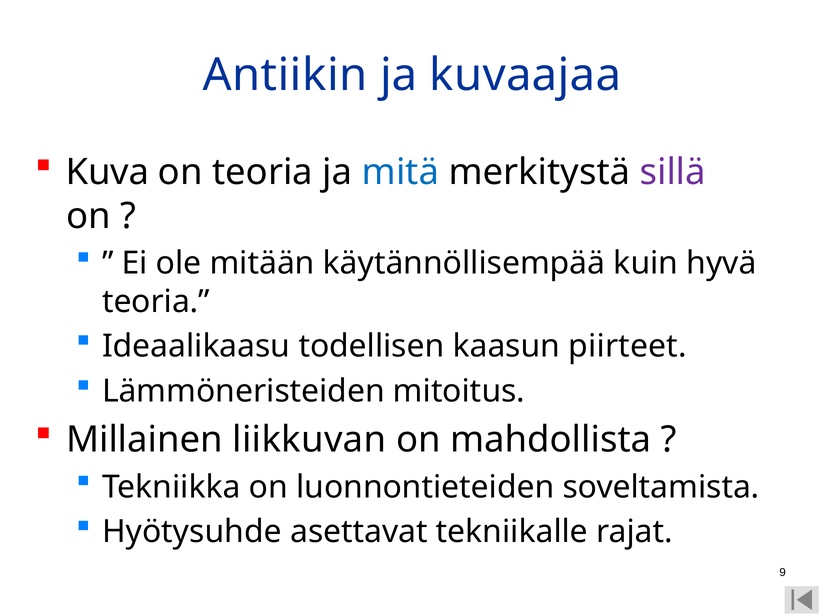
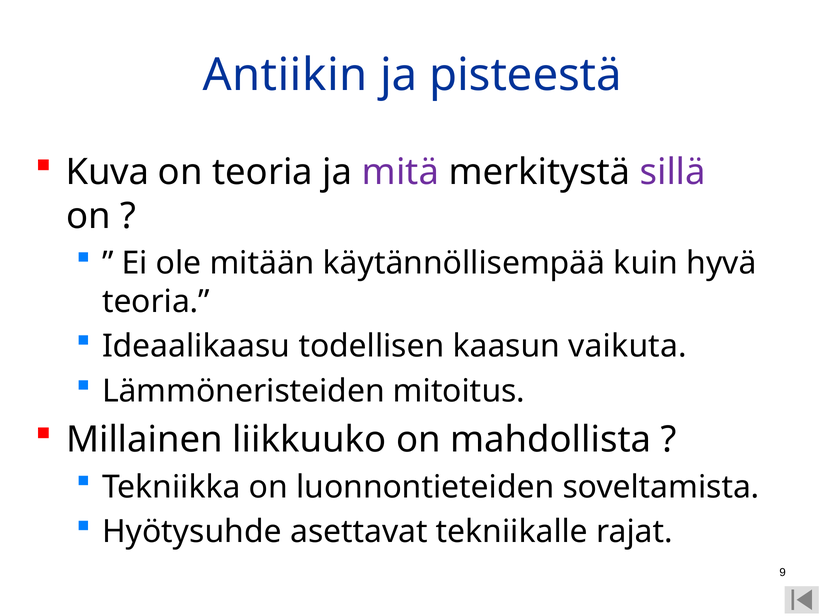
kuvaajaa: kuvaajaa -> pisteestä
mitä colour: blue -> purple
piirteet: piirteet -> vaikuta
liikkuvan: liikkuvan -> liikkuuko
